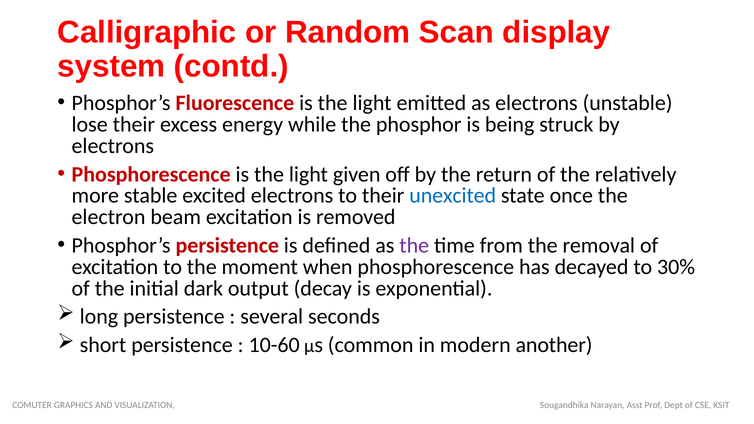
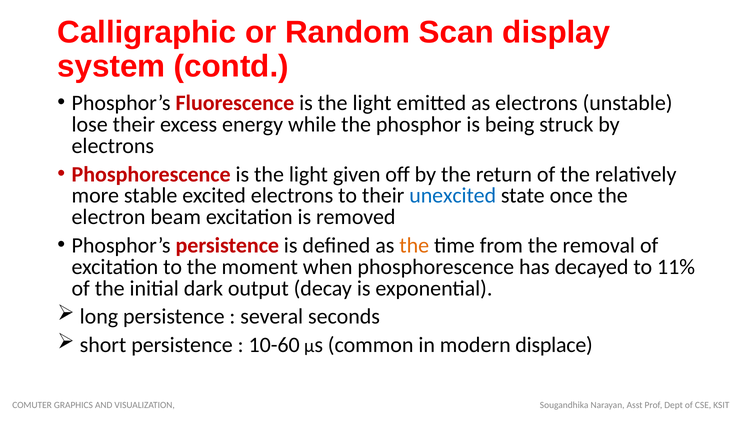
the at (414, 246) colour: purple -> orange
30%: 30% -> 11%
another: another -> displace
